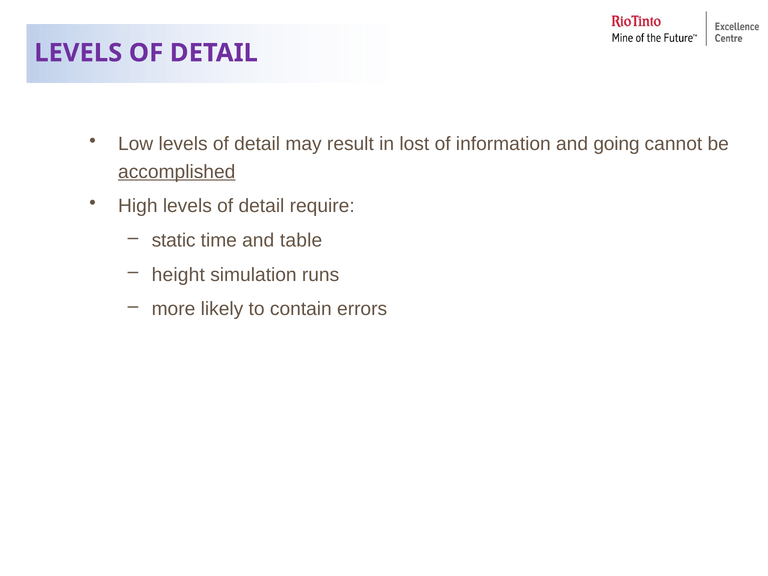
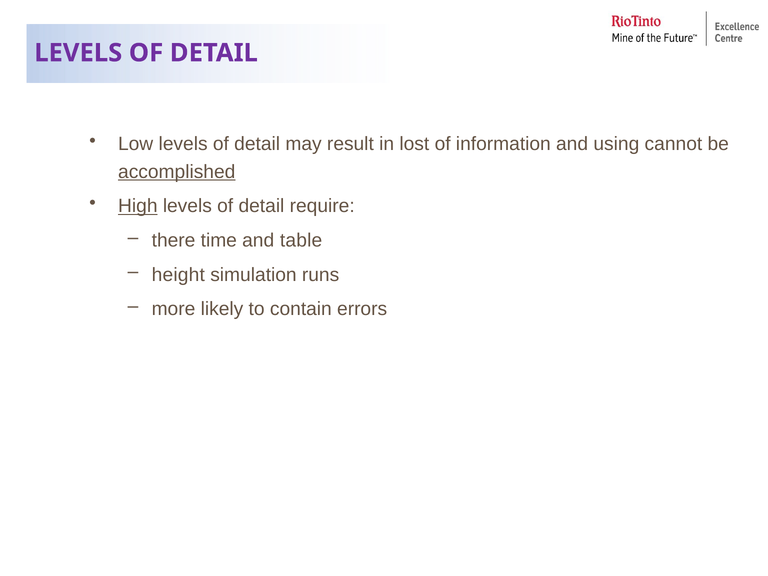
going: going -> using
High underline: none -> present
static: static -> there
